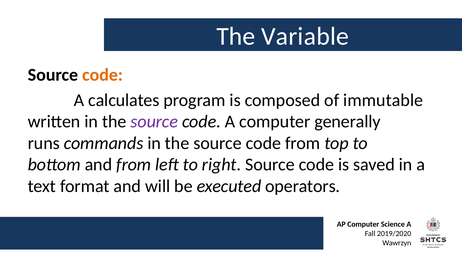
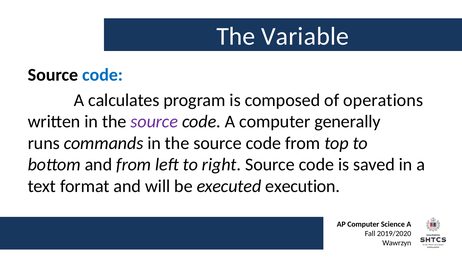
code at (102, 75) colour: orange -> blue
immutable: immutable -> operations
operators: operators -> execution
